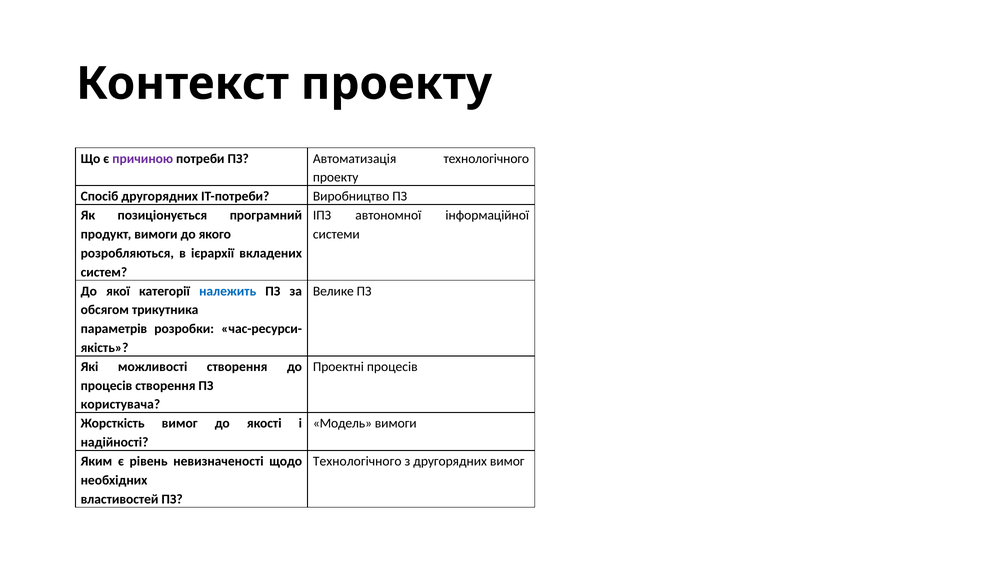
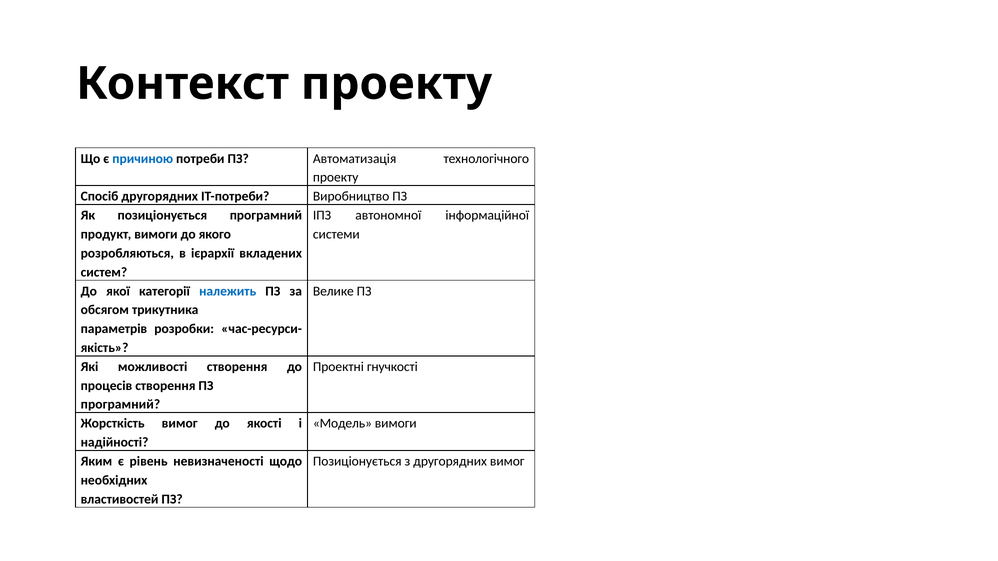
причиною colour: purple -> blue
Проектні процесів: процесів -> гнучкості
користувача at (120, 405): користувача -> програмний
Технологічного at (357, 462): Технологічного -> Позиціонується
